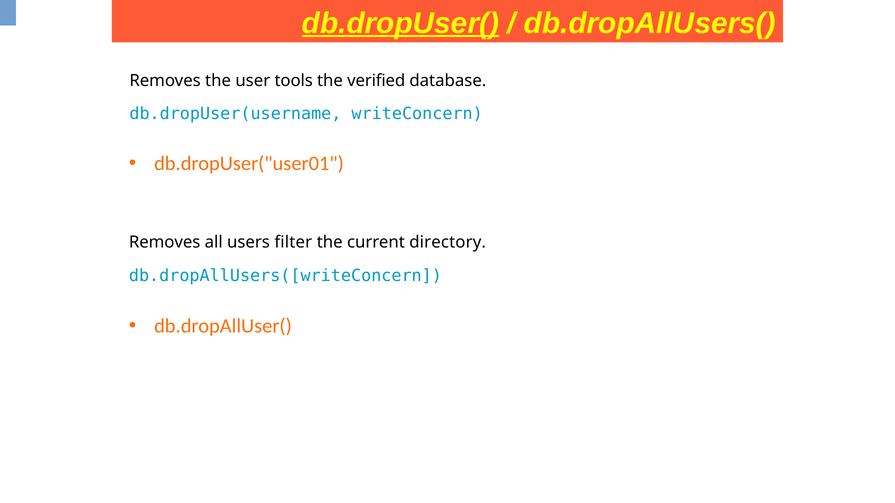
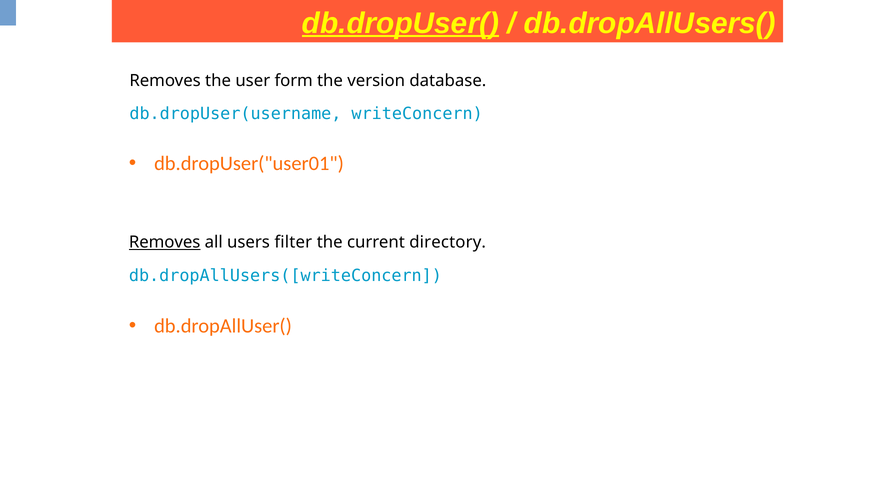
tools: tools -> form
verified: verified -> version
Removes at (165, 243) underline: none -> present
